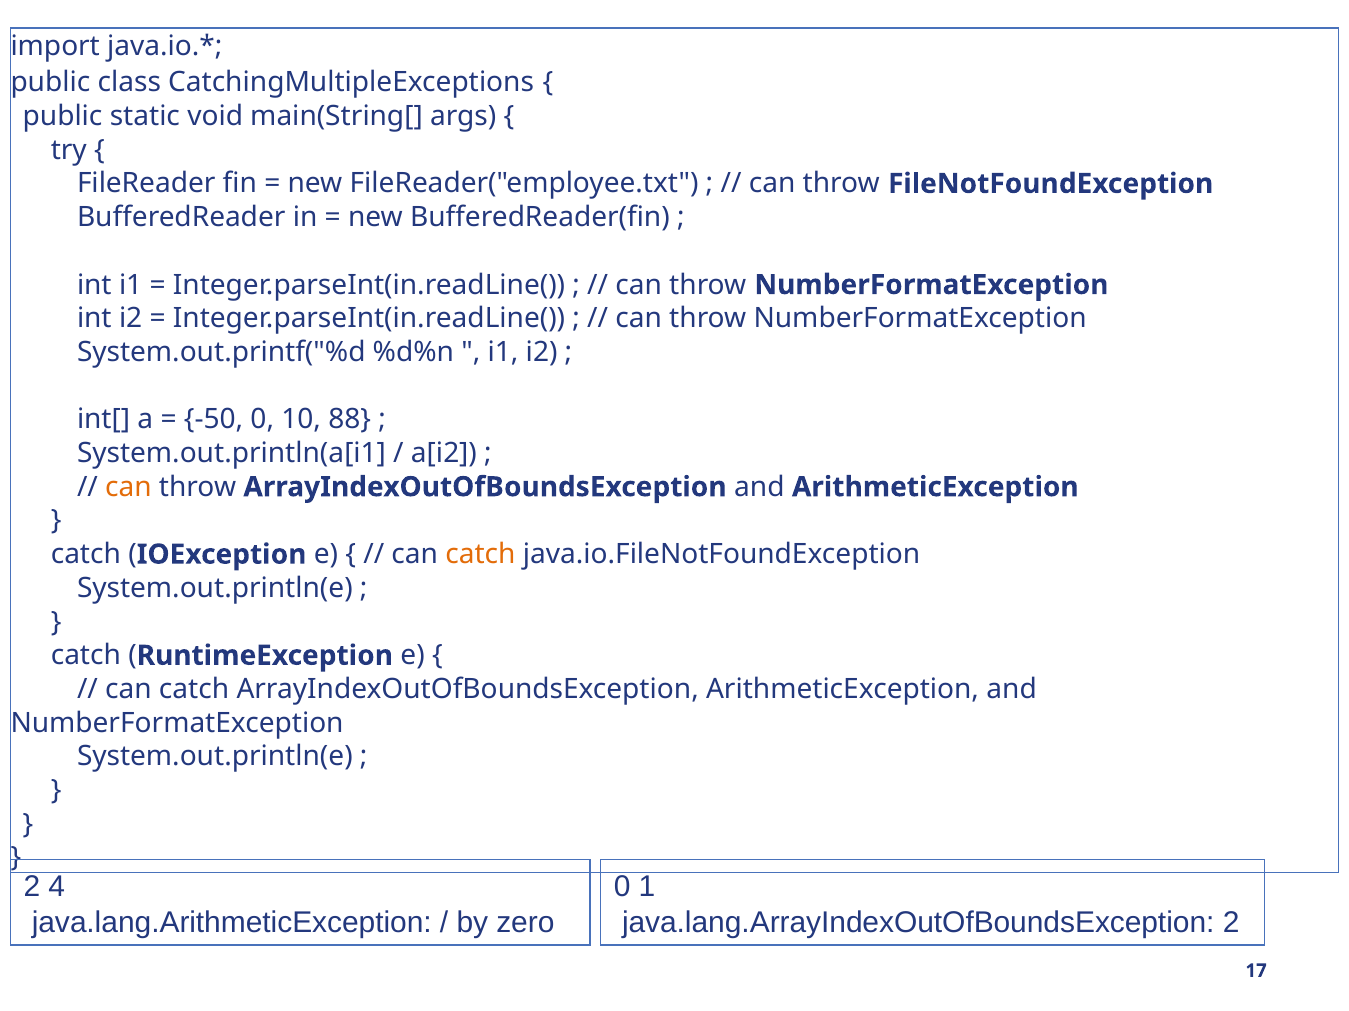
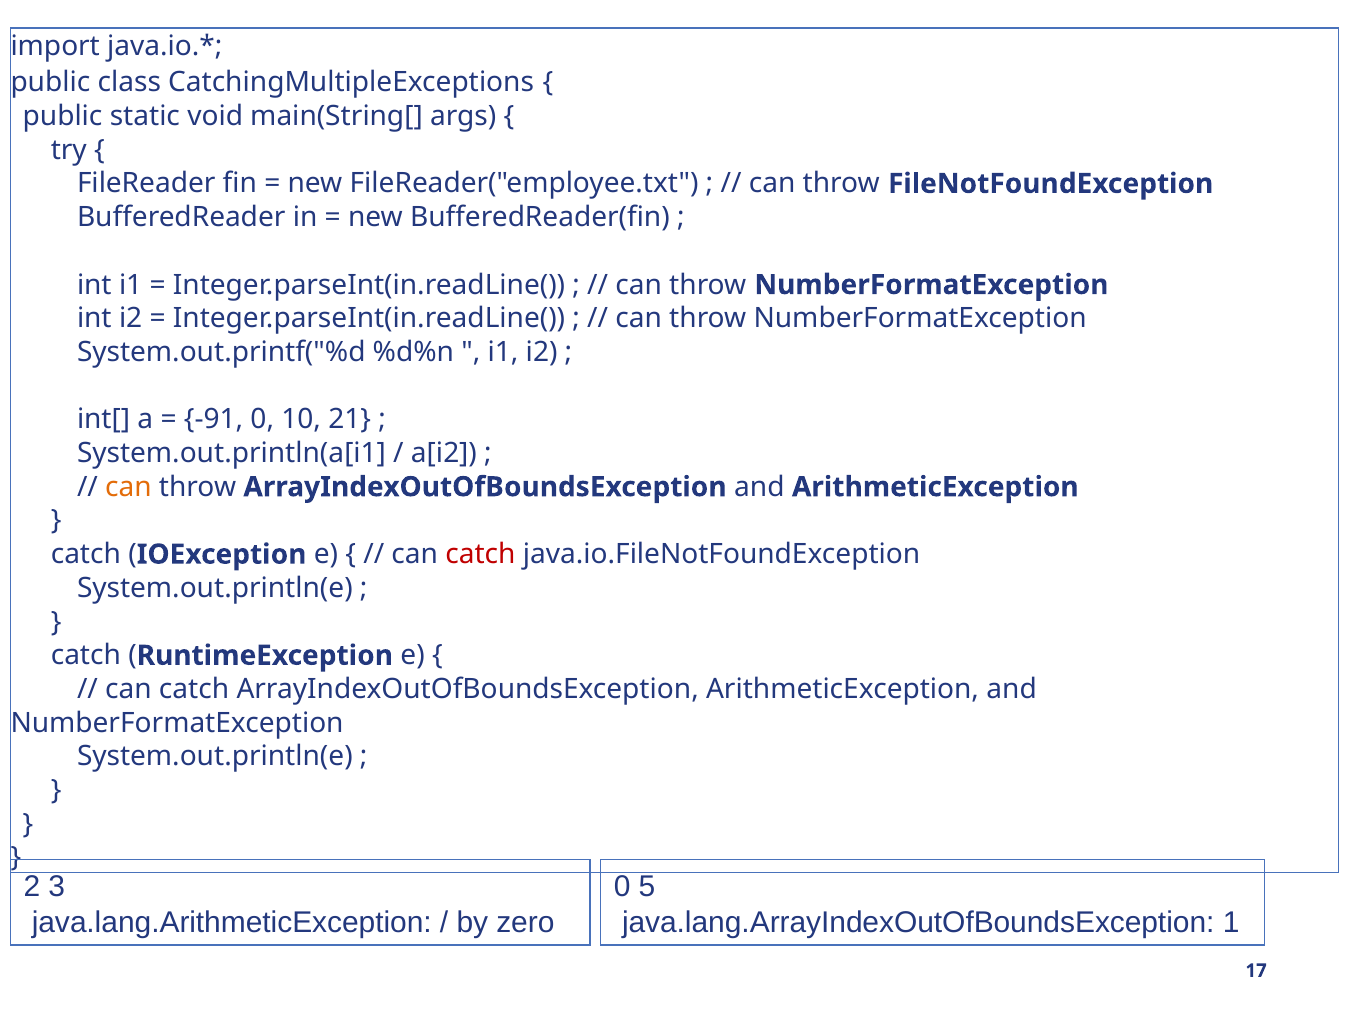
-50: -50 -> -91
88: 88 -> 21
catch at (480, 555) colour: orange -> red
4: 4 -> 3
1: 1 -> 5
java.lang.ArrayIndexOutOfBoundsException 2: 2 -> 1
